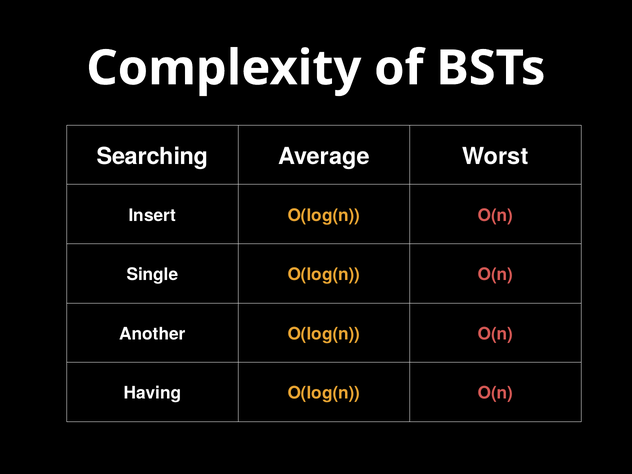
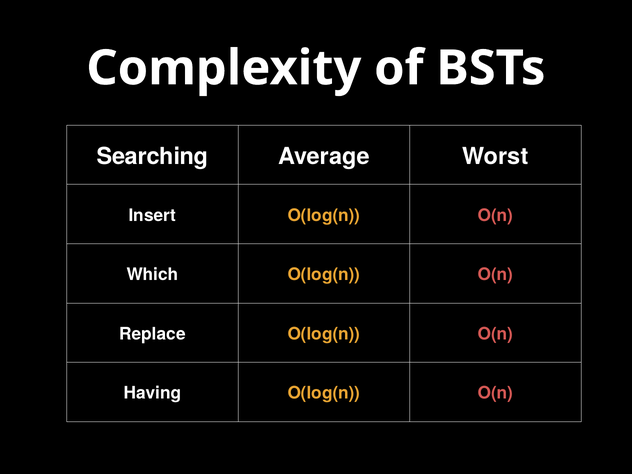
Single: Single -> Which
Another: Another -> Replace
